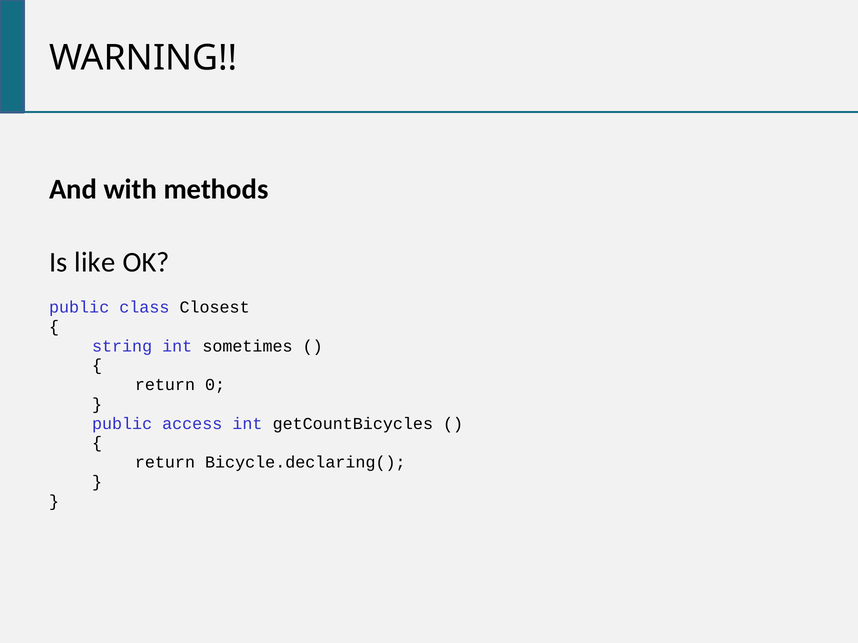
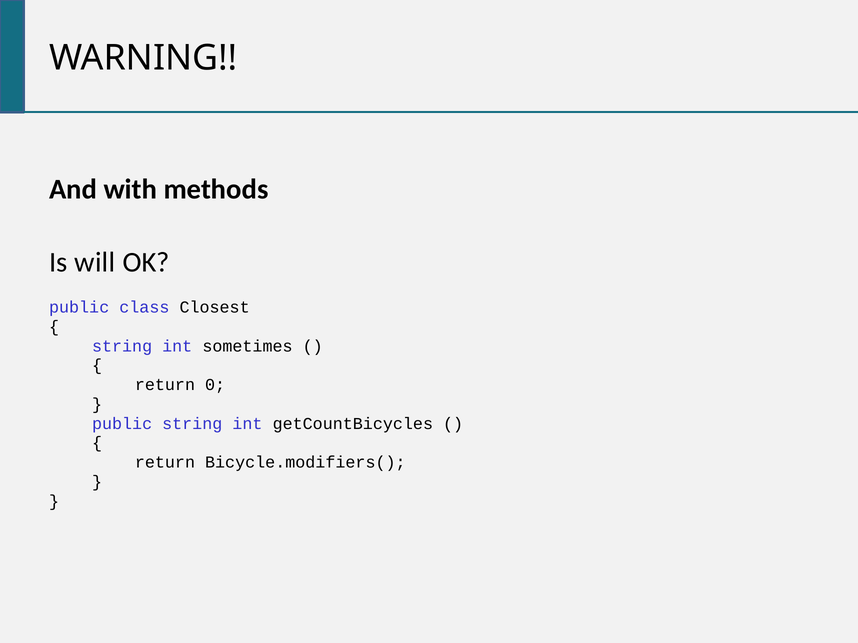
like: like -> will
public access: access -> string
Bicycle.declaring(: Bicycle.declaring( -> Bicycle.modifiers(
